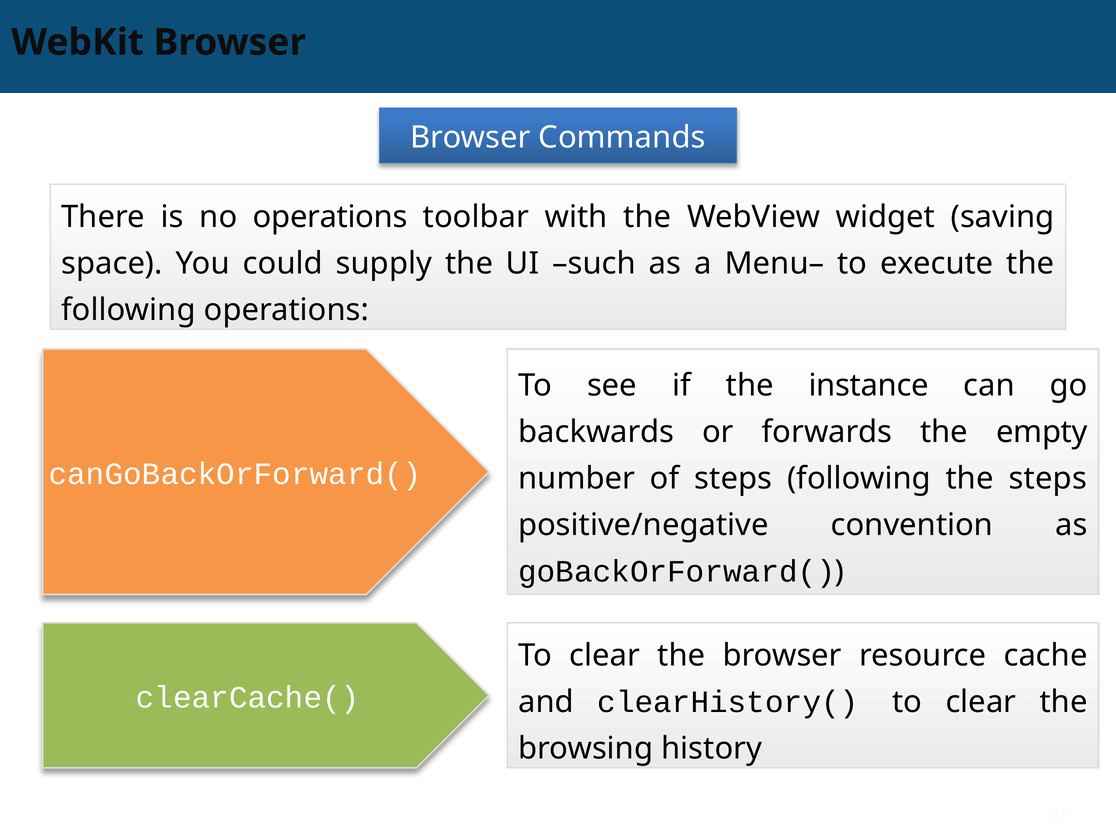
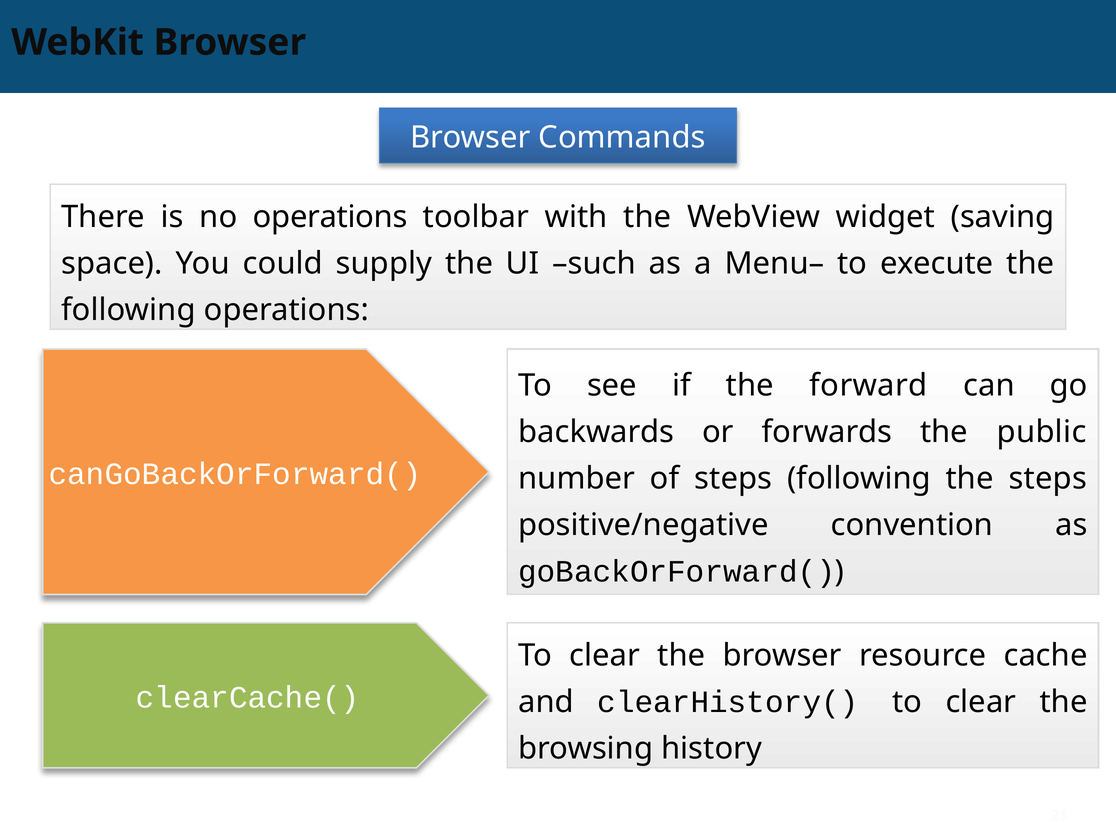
instance: instance -> forward
empty: empty -> public
